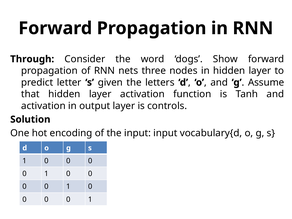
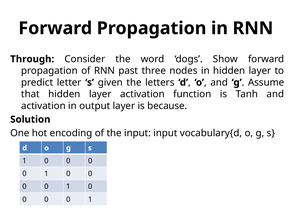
nets: nets -> past
controls: controls -> because
